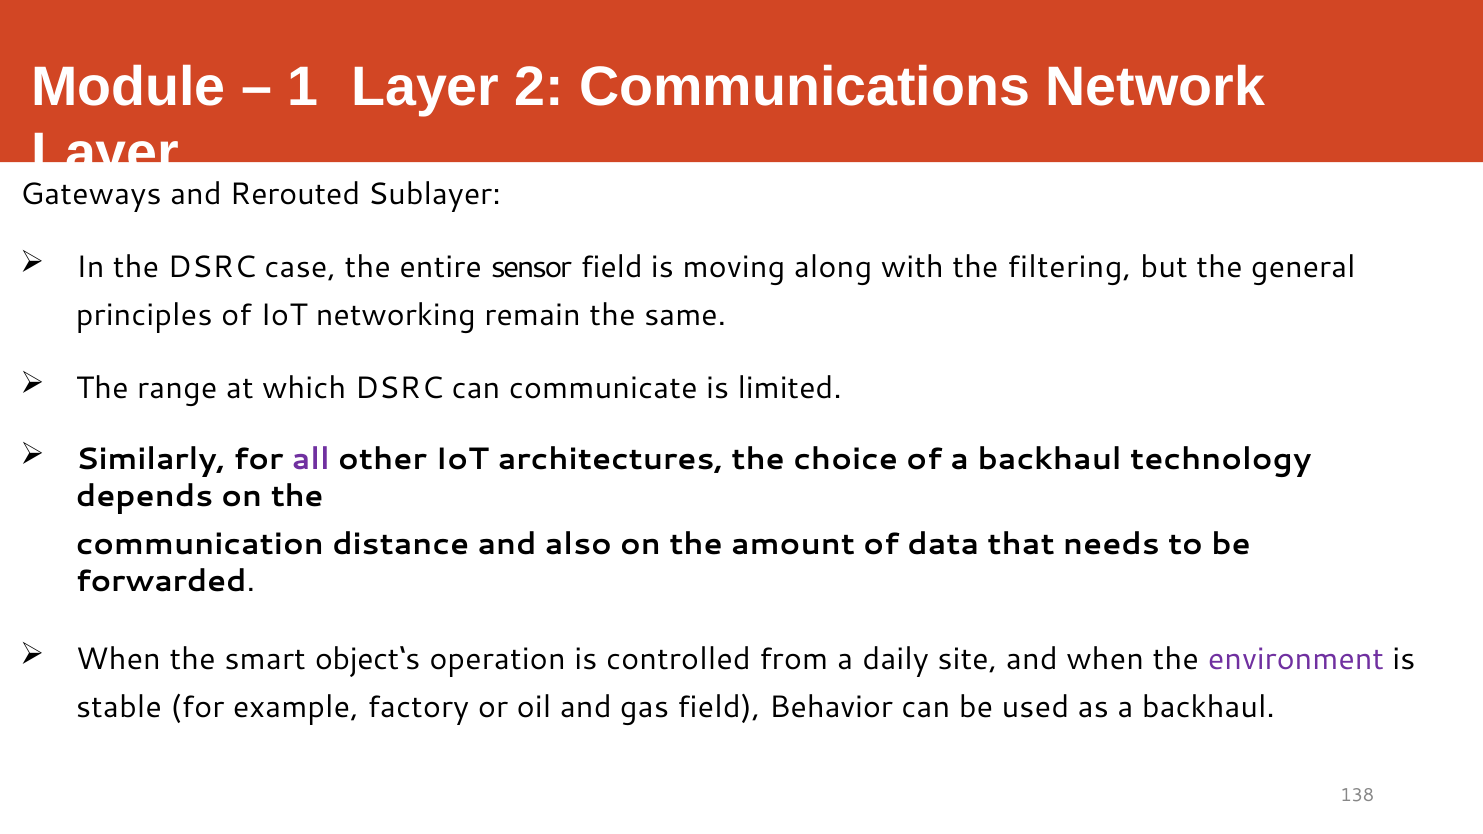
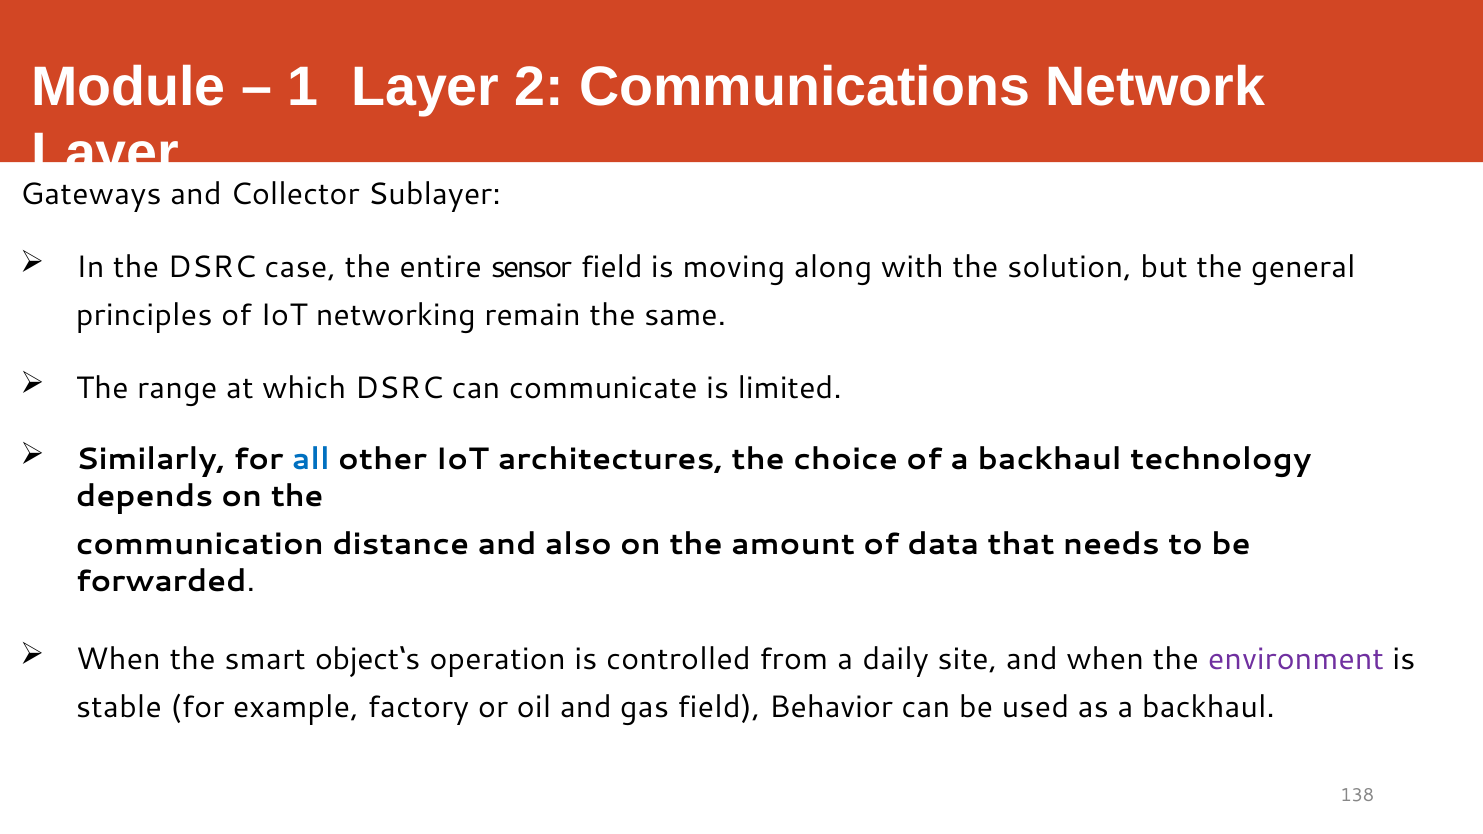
Rerouted: Rerouted -> Collector
filtering: filtering -> solution
all colour: purple -> blue
